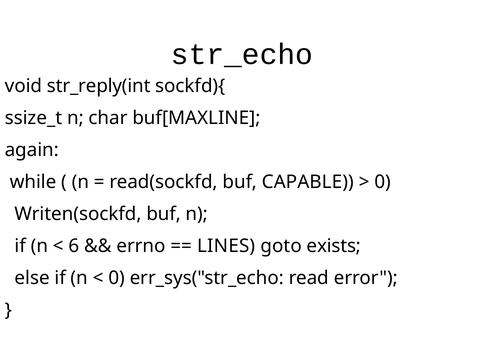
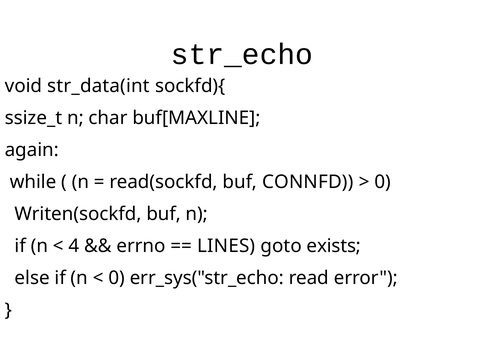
str_reply(int: str_reply(int -> str_data(int
CAPABLE: CAPABLE -> CONNFD
6: 6 -> 4
